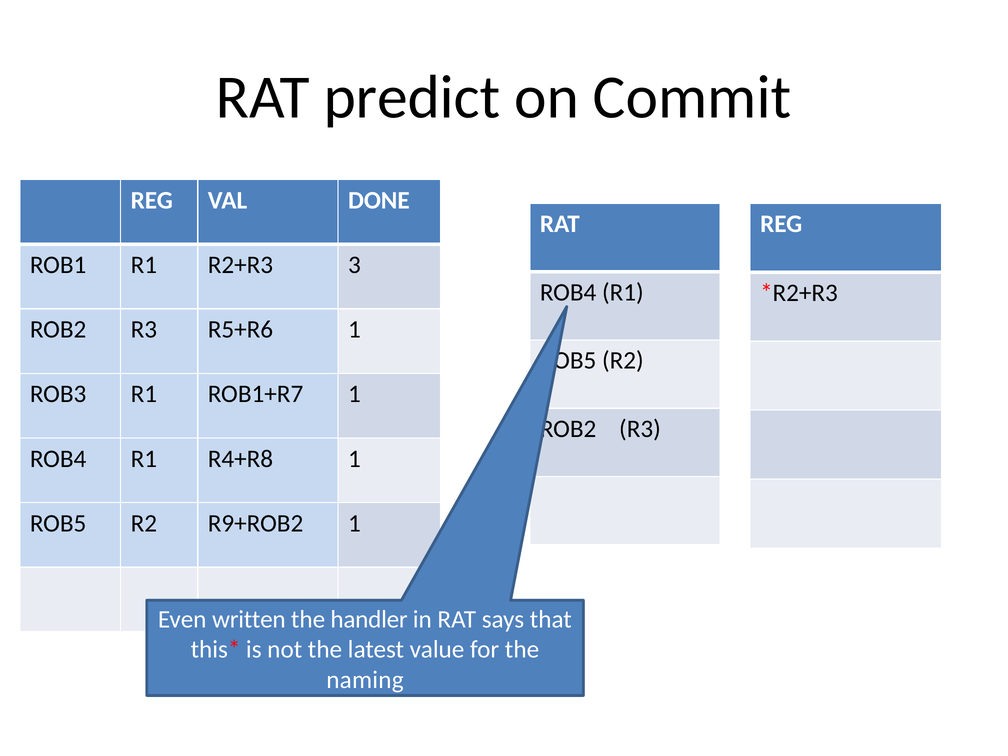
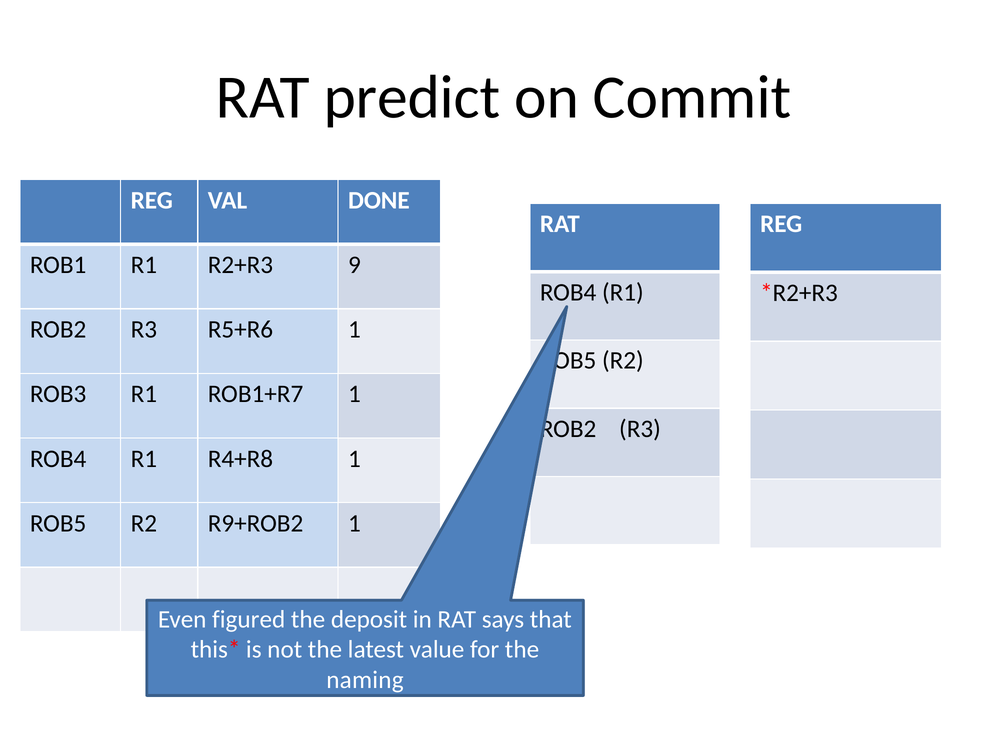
3: 3 -> 9
written: written -> figured
handler: handler -> deposit
